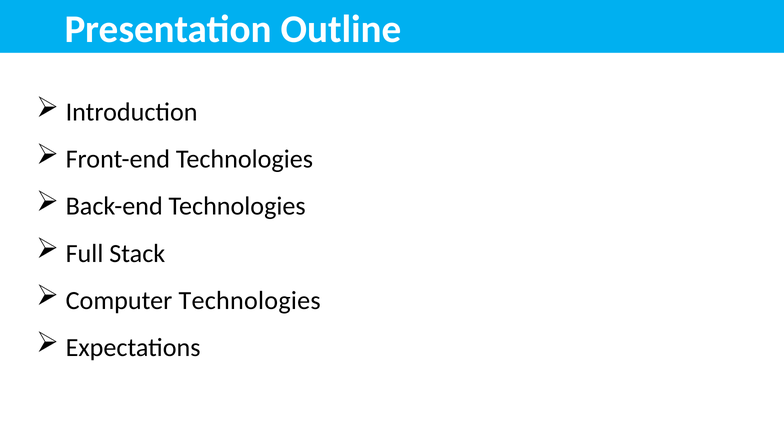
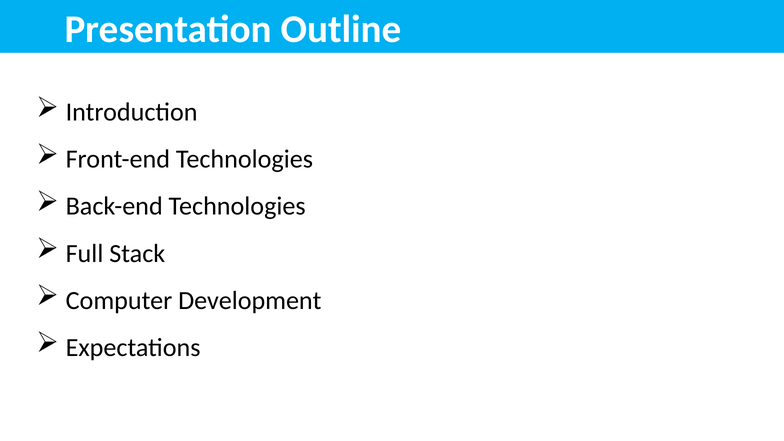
Computer Technologies: Technologies -> Development
